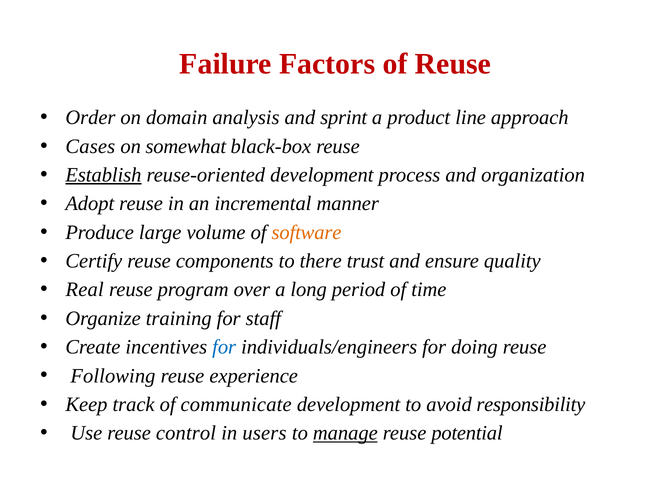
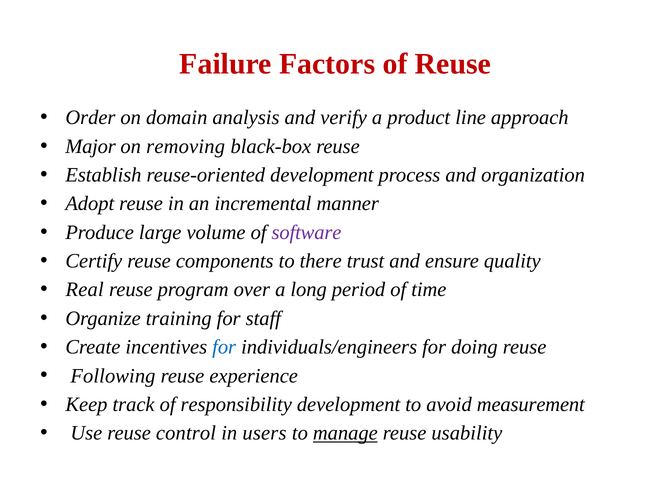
sprint: sprint -> verify
Cases: Cases -> Major
somewhat: somewhat -> removing
Establish underline: present -> none
software colour: orange -> purple
communicate: communicate -> responsibility
responsibility: responsibility -> measurement
potential: potential -> usability
